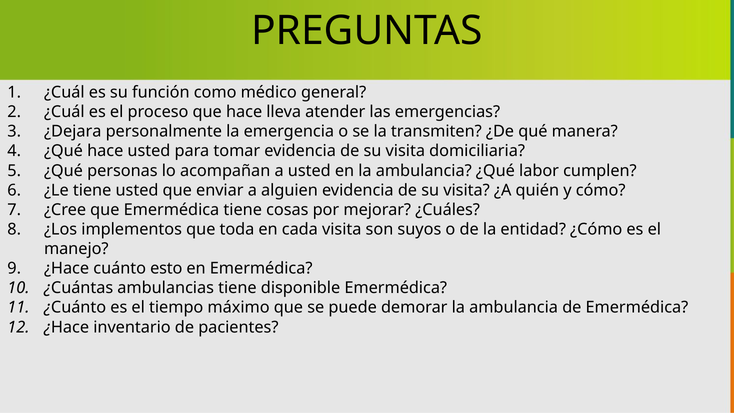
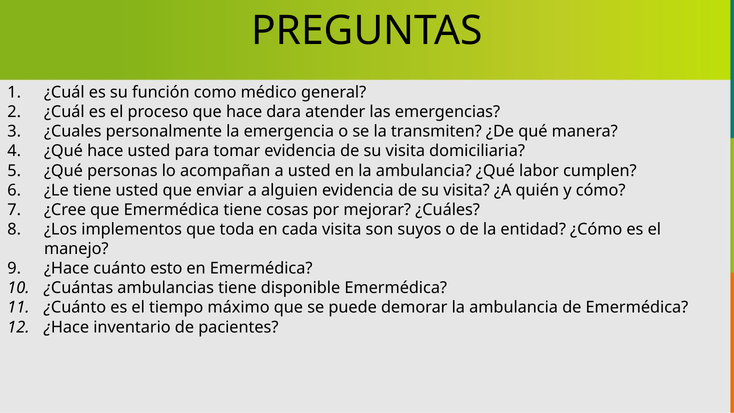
lleva: lleva -> dara
¿Dejara: ¿Dejara -> ¿Cuales
